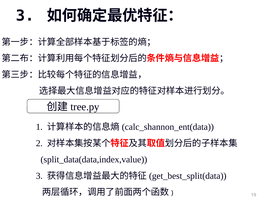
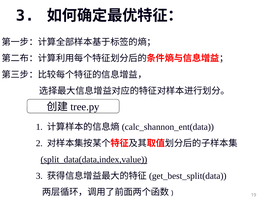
split_data(data,index,value underline: none -> present
